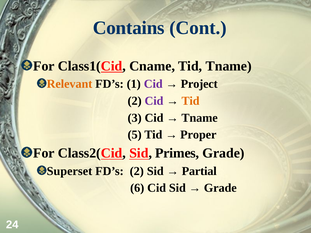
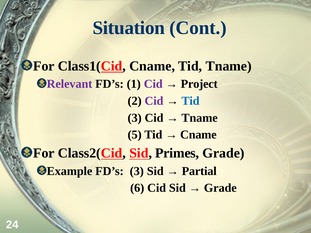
Contains: Contains -> Situation
Relevant colour: orange -> purple
Tid at (191, 101) colour: orange -> blue
Proper at (198, 135): Proper -> Cname
Superset: Superset -> Example
FD’s 2: 2 -> 3
